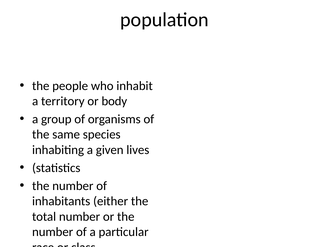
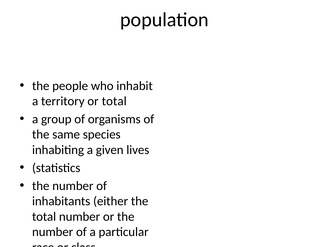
or body: body -> total
